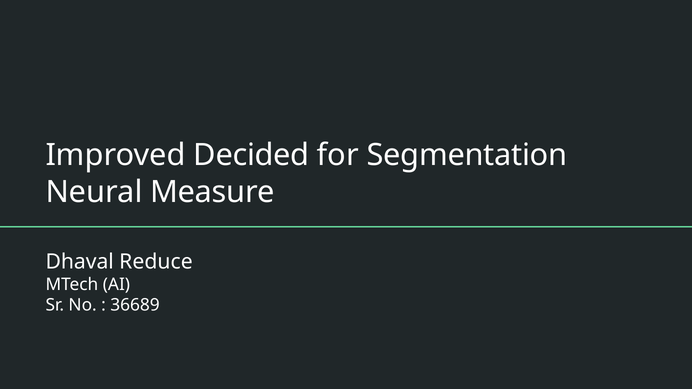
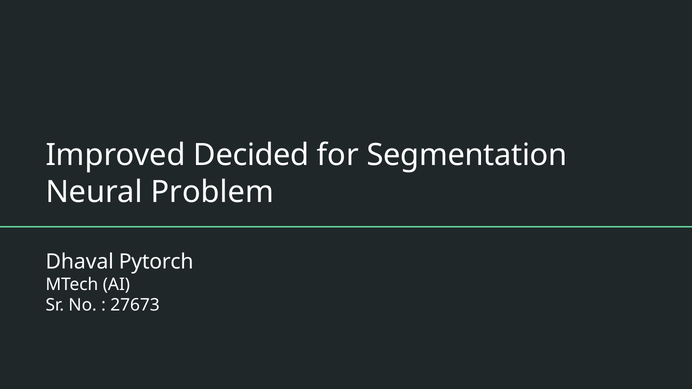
Measure: Measure -> Problem
Reduce: Reduce -> Pytorch
36689: 36689 -> 27673
